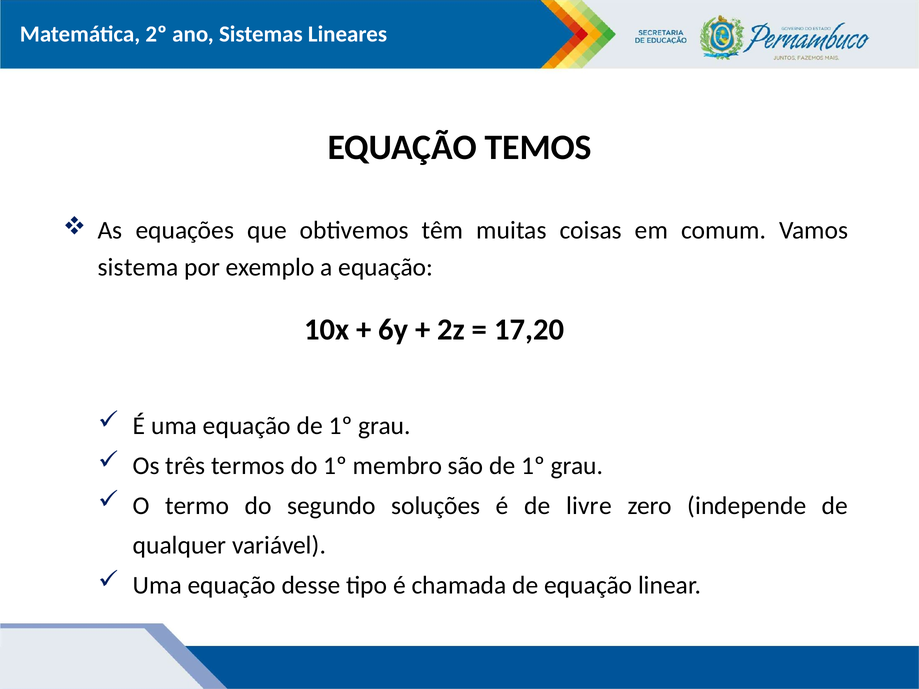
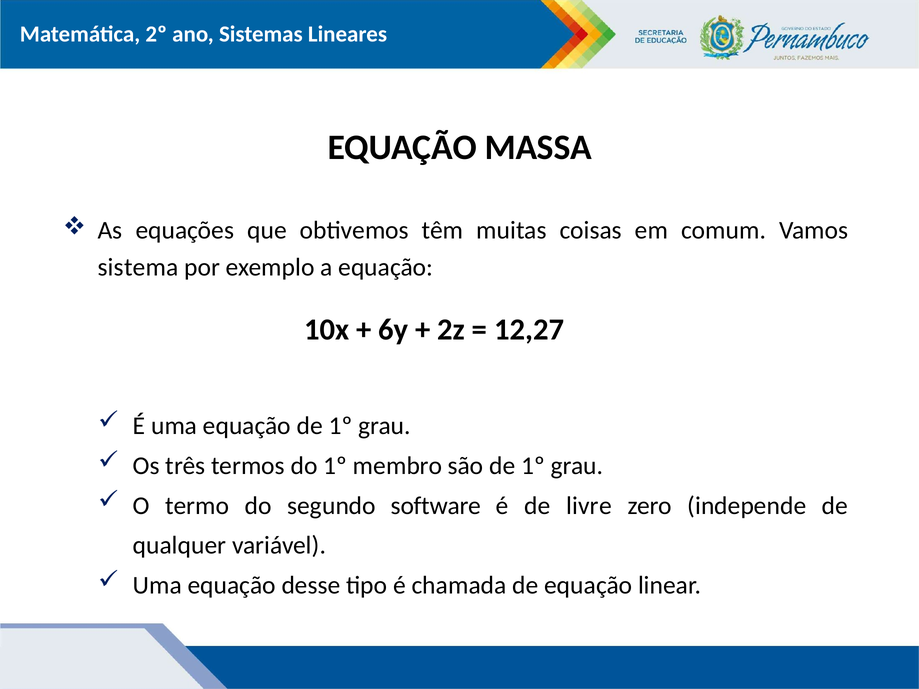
TEMOS: TEMOS -> MASSA
17,20: 17,20 -> 12,27
soluções: soluções -> software
